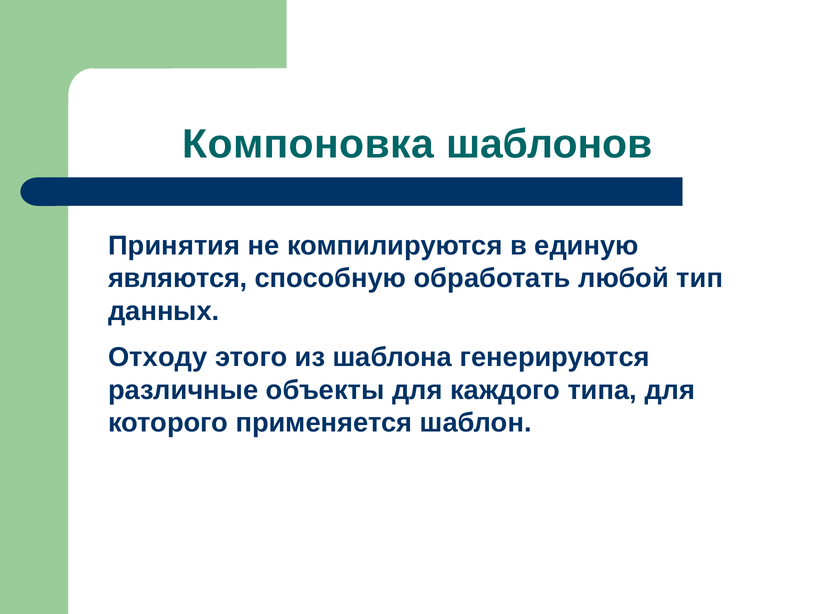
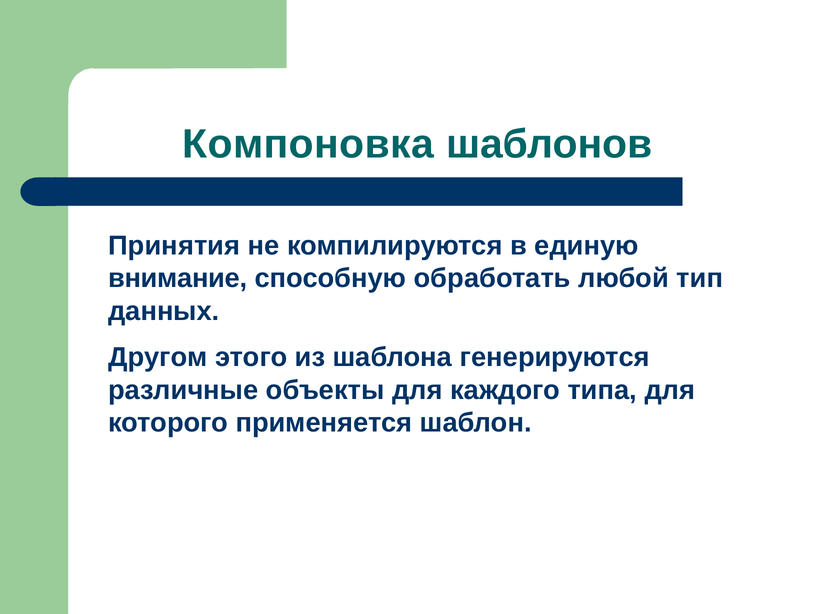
являются: являются -> внимание
Отходу: Отходу -> Другом
